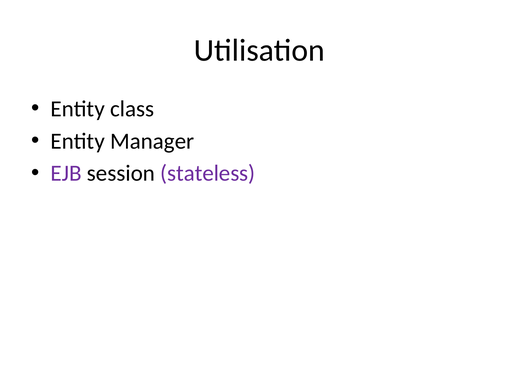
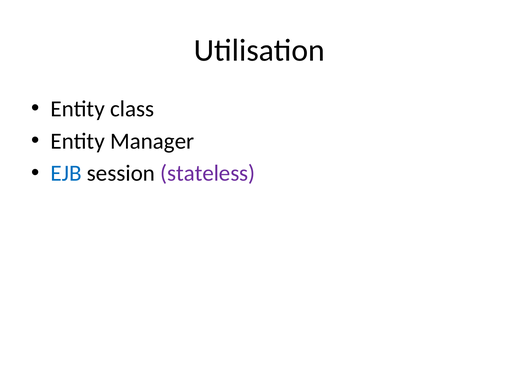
EJB colour: purple -> blue
